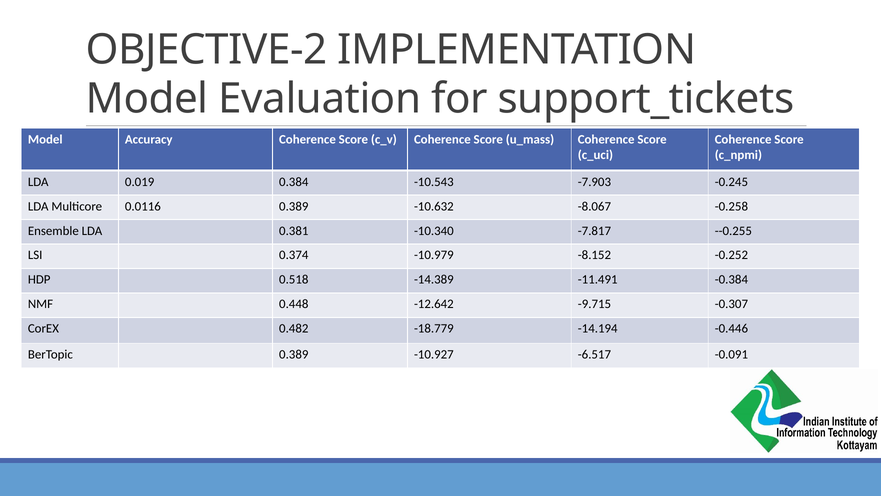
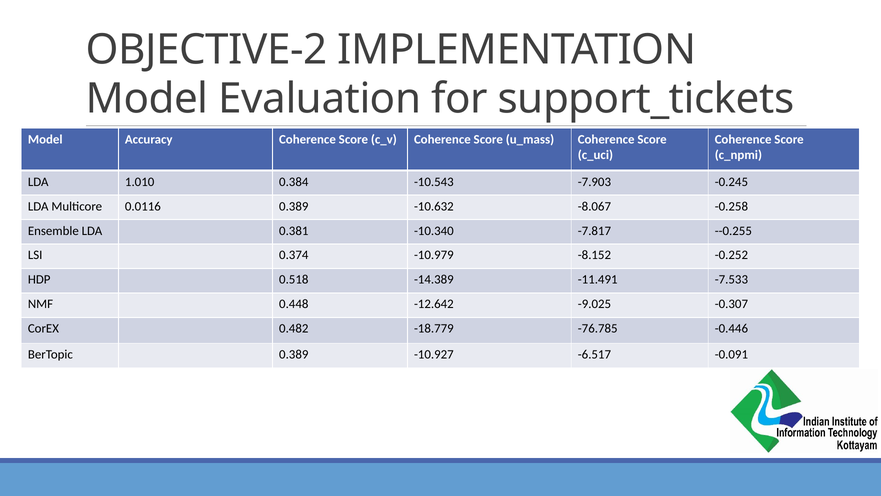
0.019: 0.019 -> 1.010
-0.384: -0.384 -> -7.533
-9.715: -9.715 -> -9.025
-14.194: -14.194 -> -76.785
